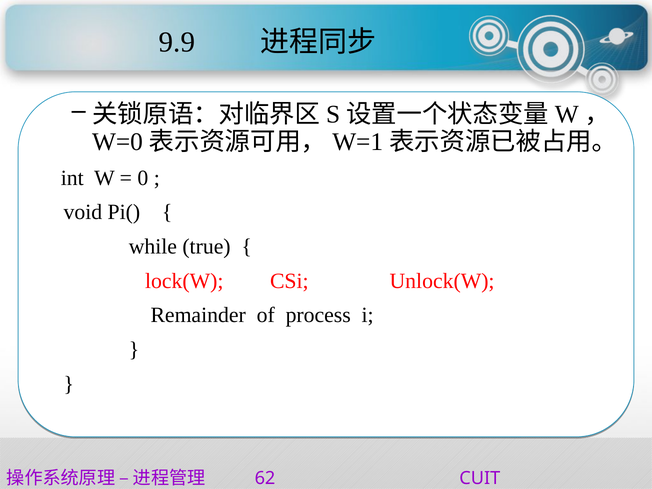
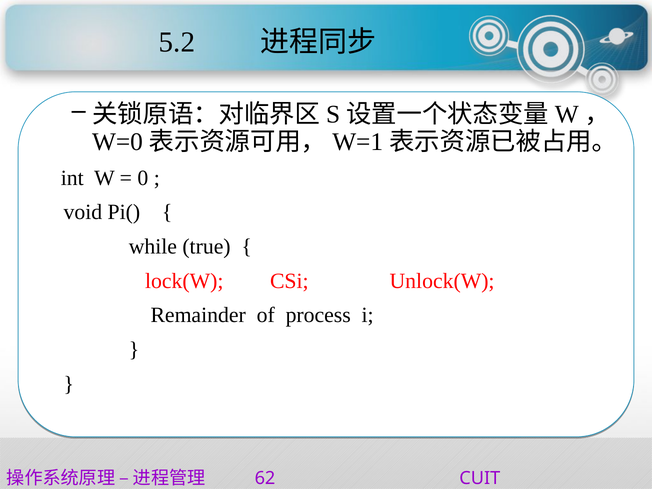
9.9: 9.9 -> 5.2
